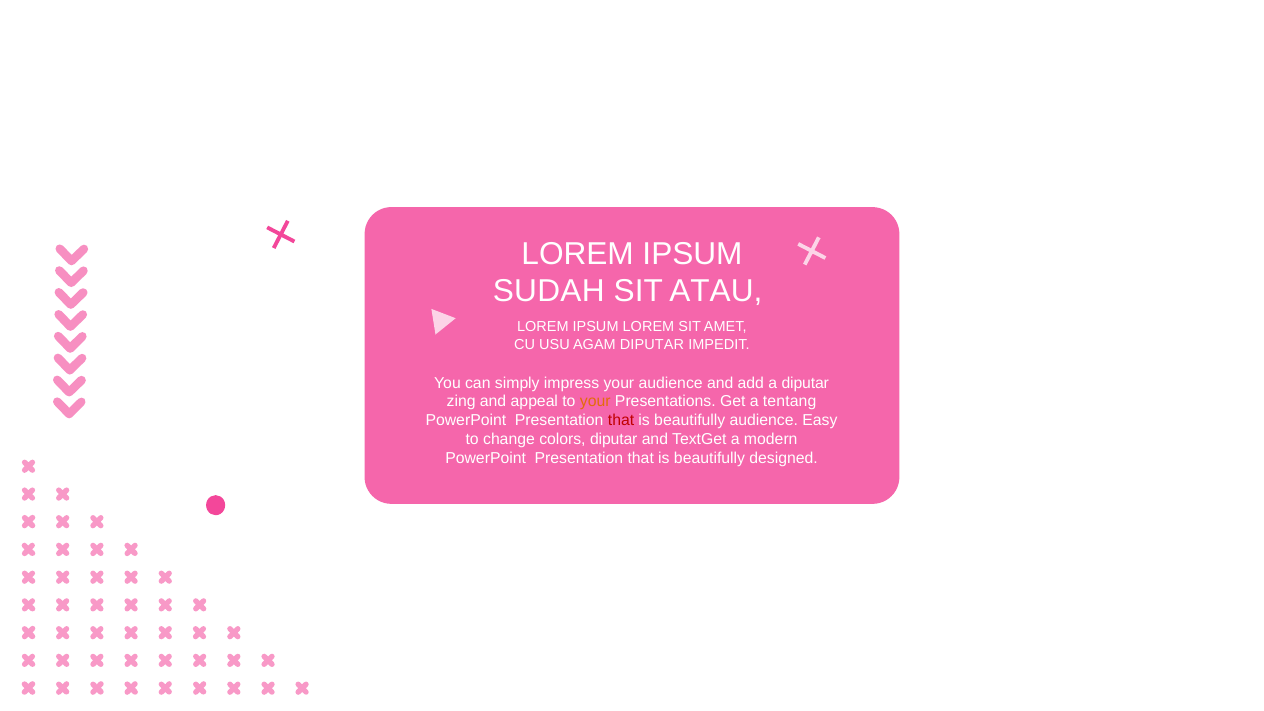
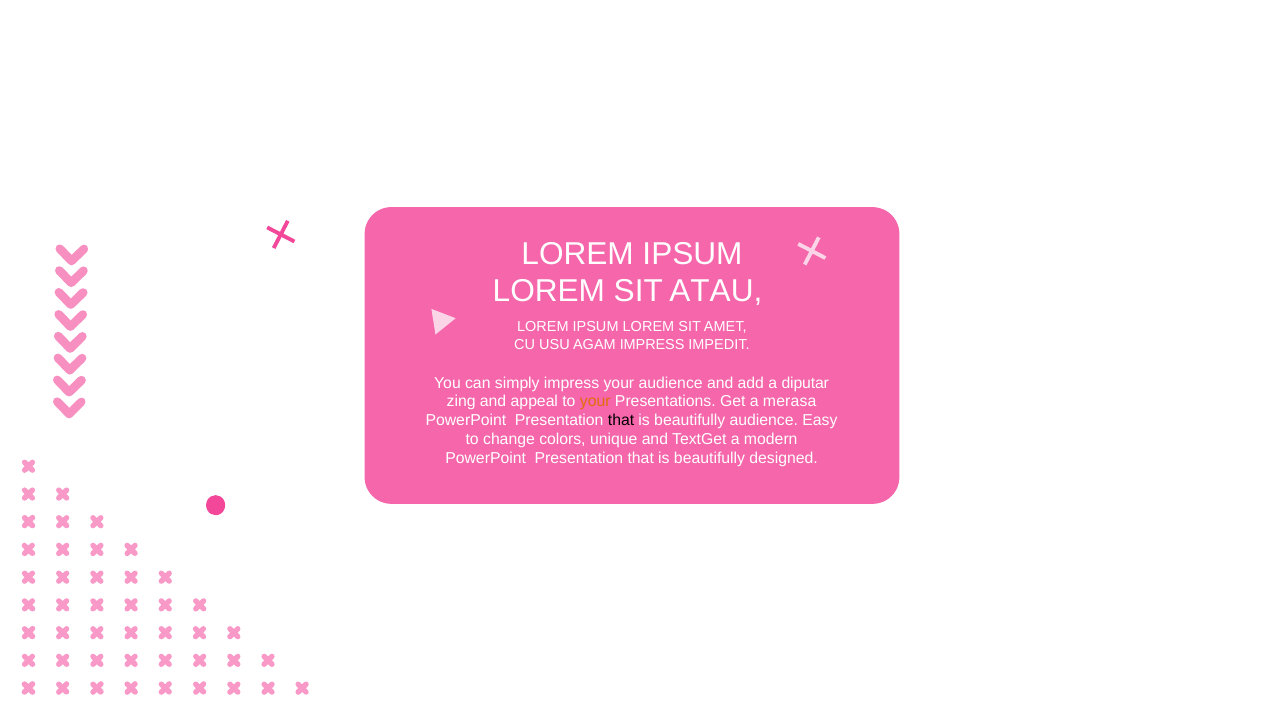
SUDAH at (549, 292): SUDAH -> LOREM
AGAM DIPUTAR: DIPUTAR -> IMPRESS
tentang: tentang -> merasa
that at (621, 421) colour: red -> black
colors diputar: diputar -> unique
